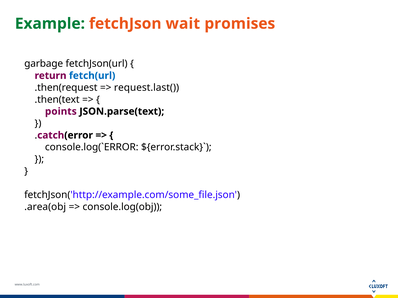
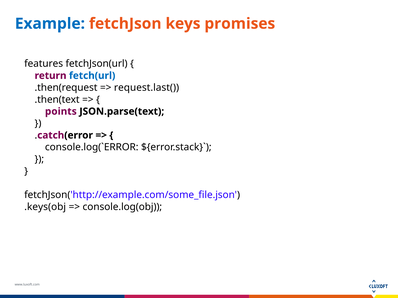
Example colour: green -> blue
wait: wait -> keys
garbage: garbage -> features
.area(obj: .area(obj -> .keys(obj
